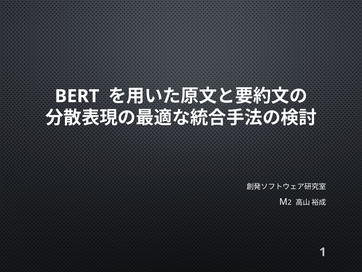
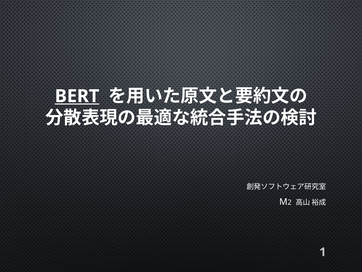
BERT underline: none -> present
